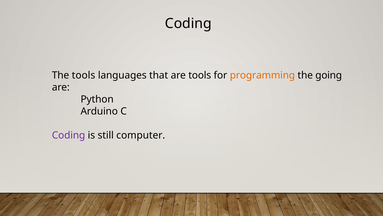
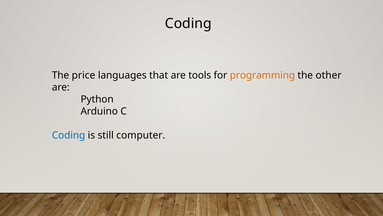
The tools: tools -> price
going: going -> other
Coding at (69, 135) colour: purple -> blue
